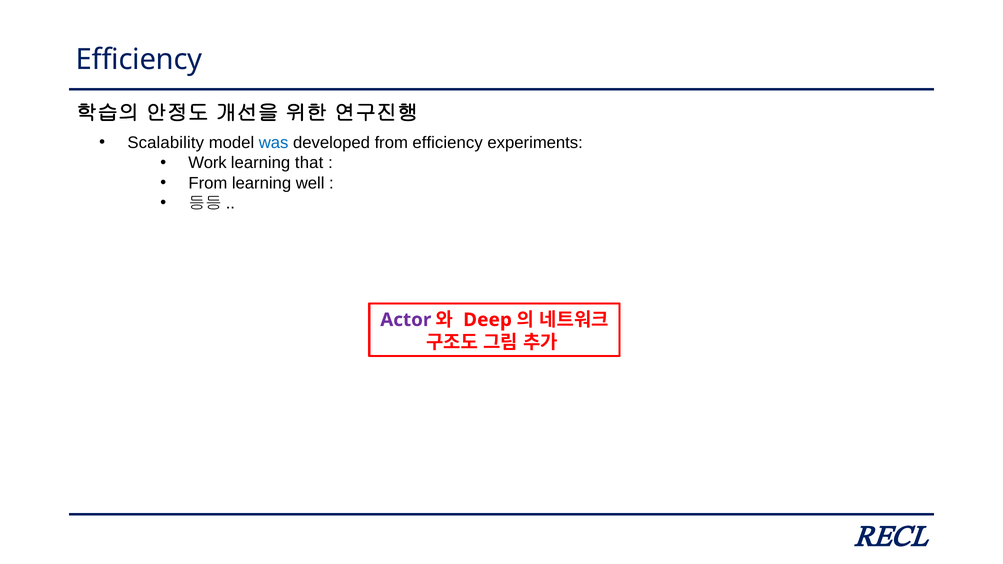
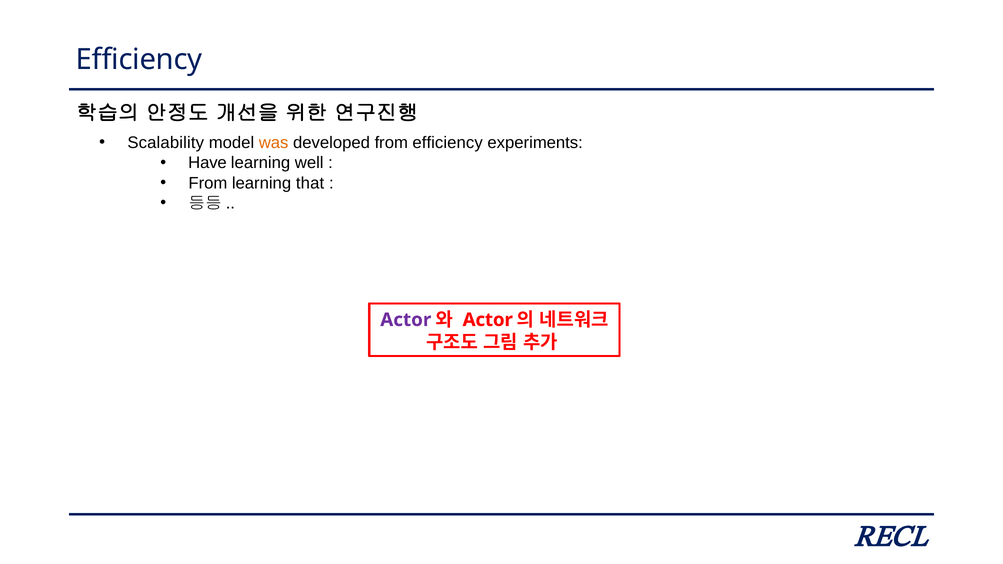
was colour: blue -> orange
Work: Work -> Have
that: that -> well
well: well -> that
Deep at (488, 320): Deep -> Actor
